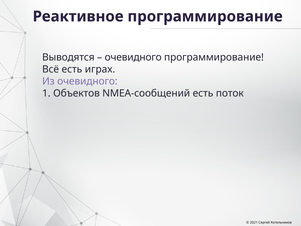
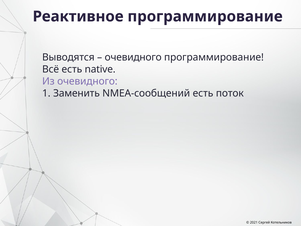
играх: играх -> native
Объектов: Объектов -> Заменить
